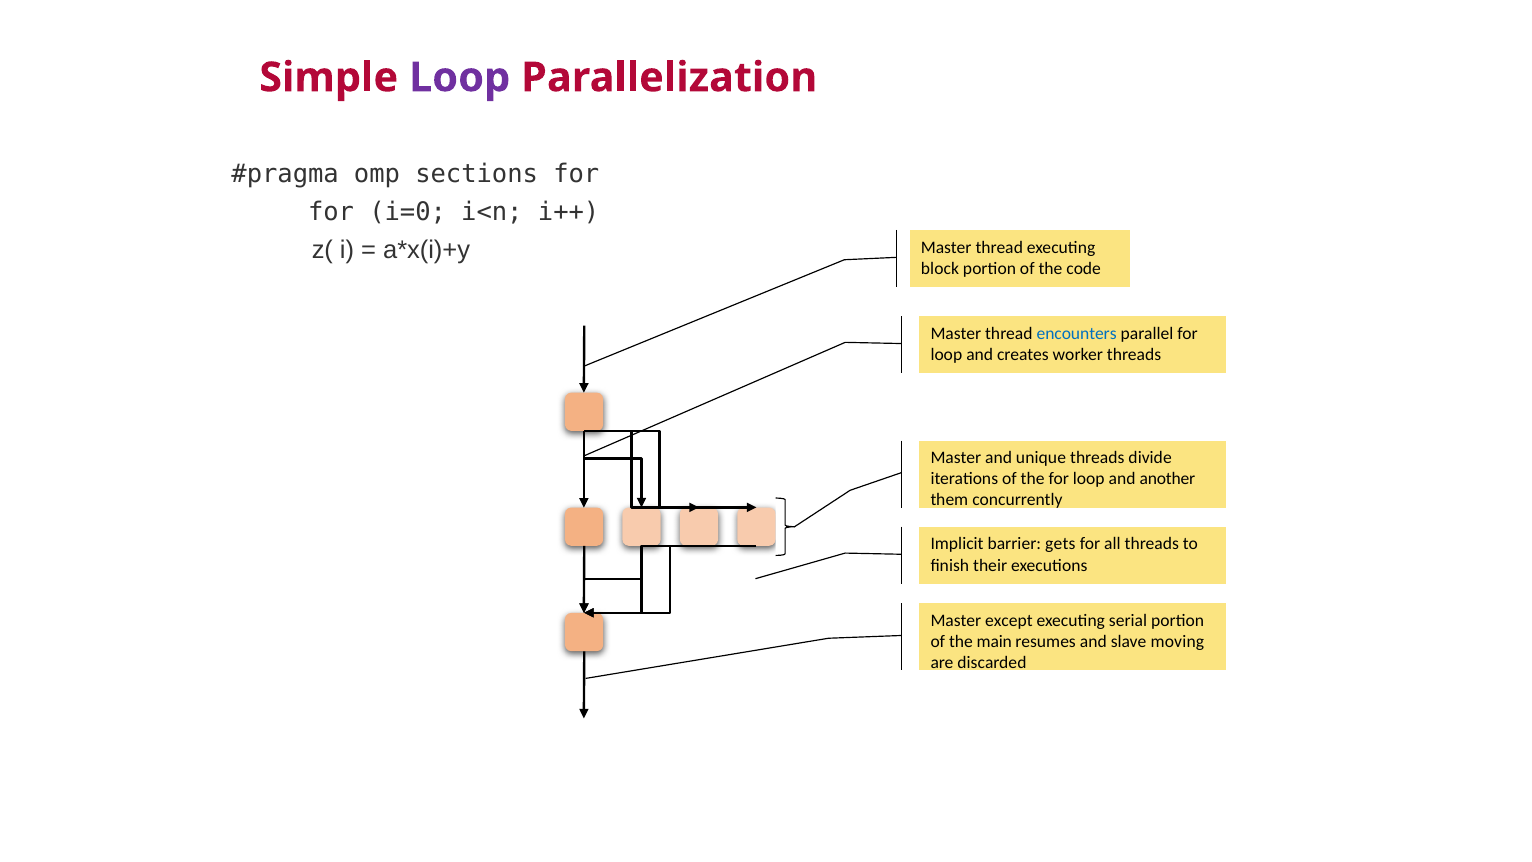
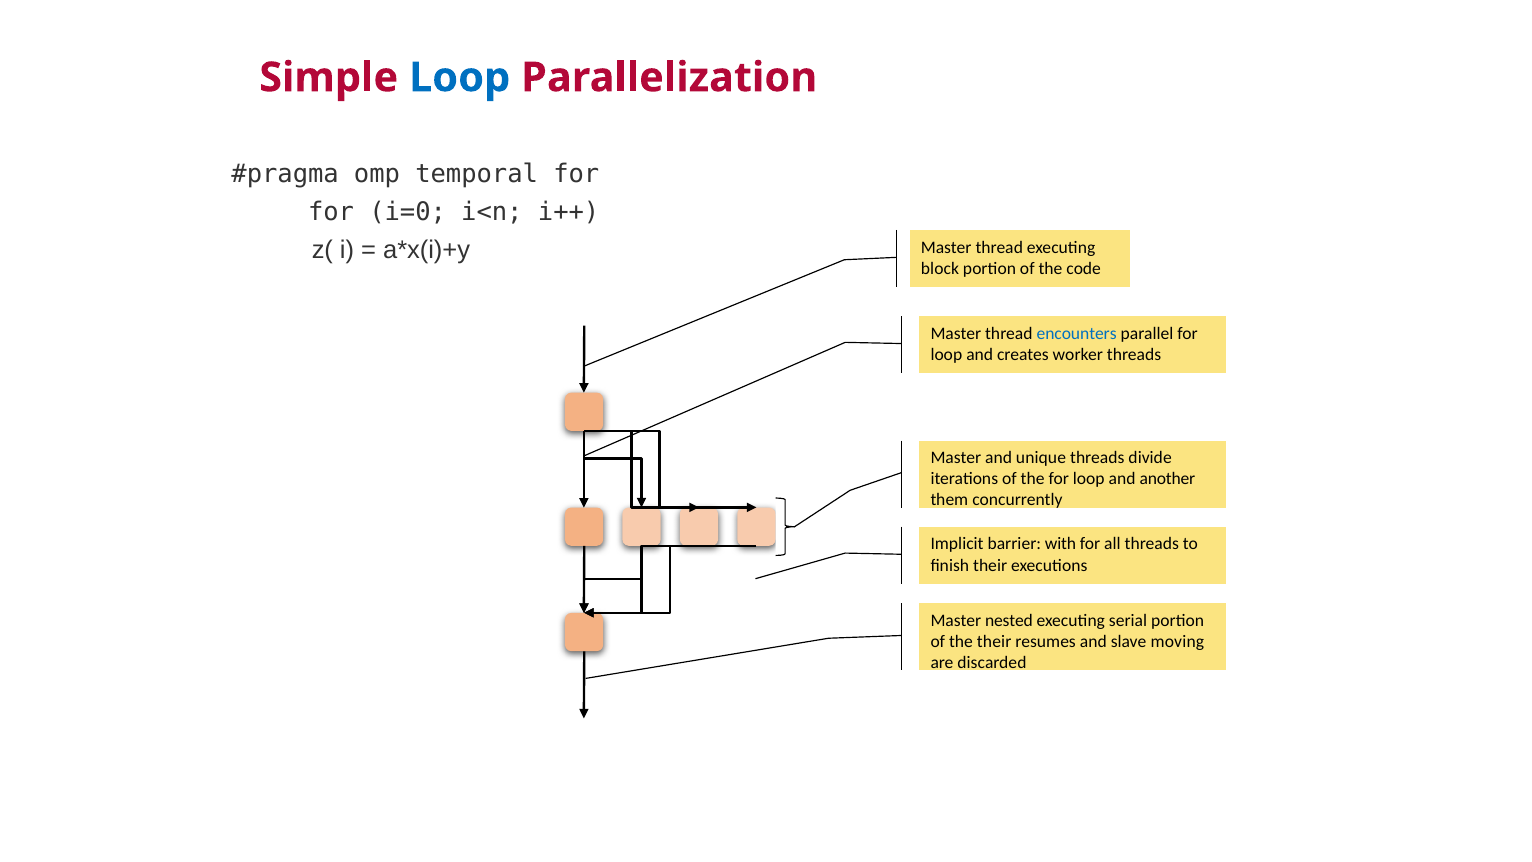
Loop at (460, 78) colour: purple -> blue
sections: sections -> temporal
gets: gets -> with
except: except -> nested
the main: main -> their
